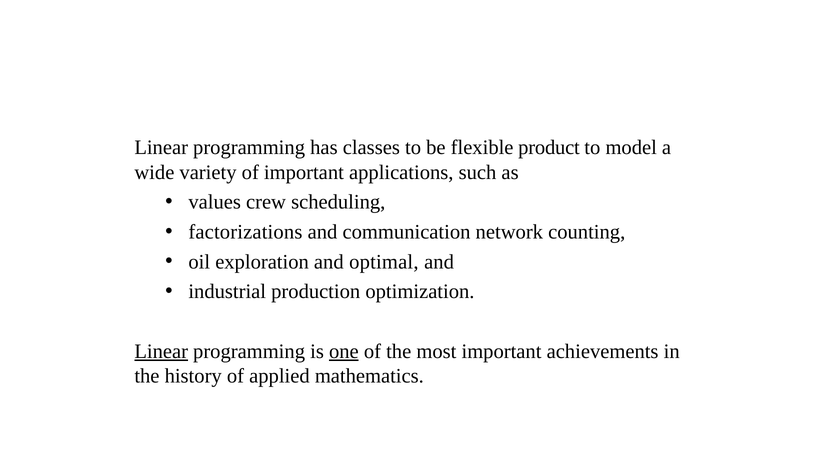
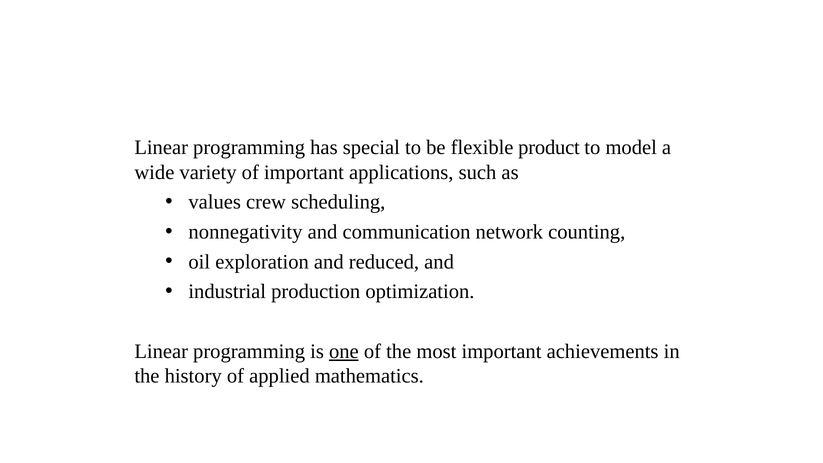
classes: classes -> special
factorizations: factorizations -> nonnegativity
optimal: optimal -> reduced
Linear at (161, 351) underline: present -> none
